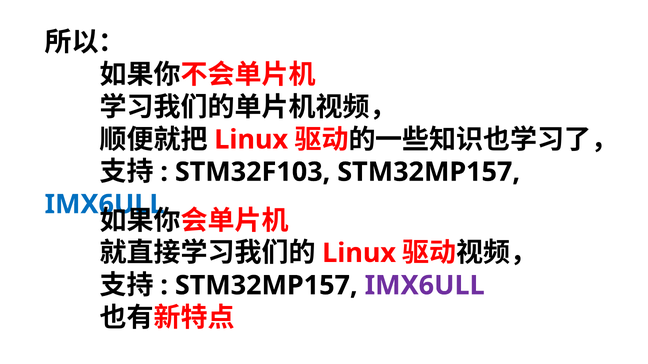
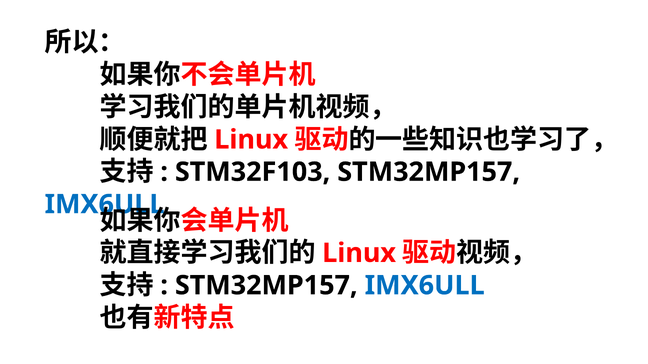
IMX6ULL at (425, 286) colour: purple -> blue
